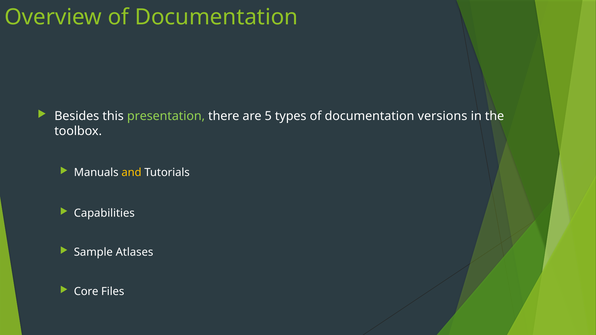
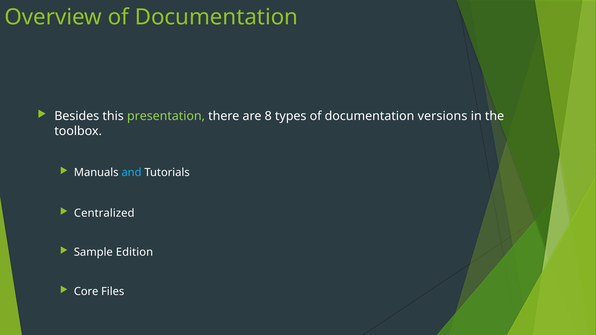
5: 5 -> 8
and colour: yellow -> light blue
Capabilities: Capabilities -> Centralized
Atlases: Atlases -> Edition
